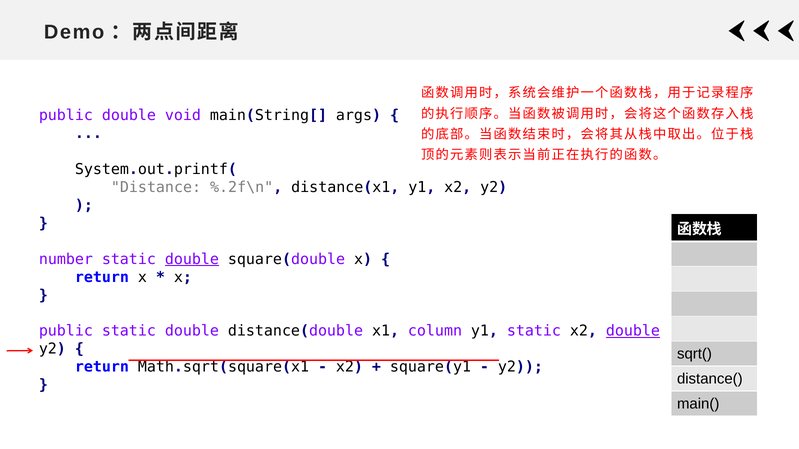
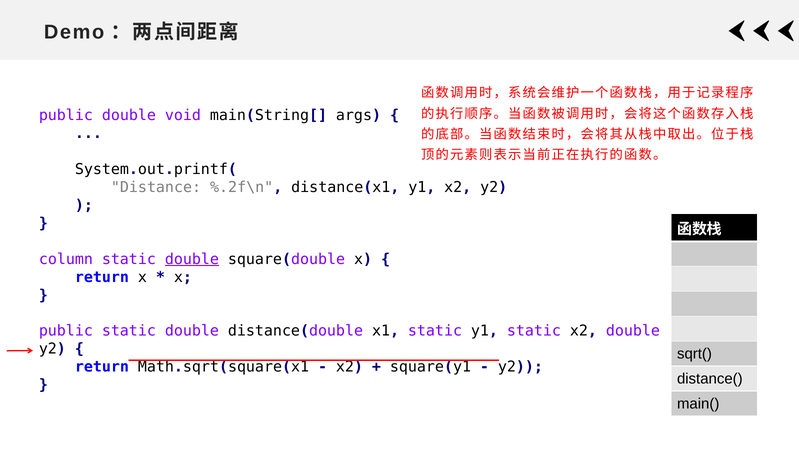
number: number -> column
x1 column: column -> static
double at (633, 331) underline: present -> none
